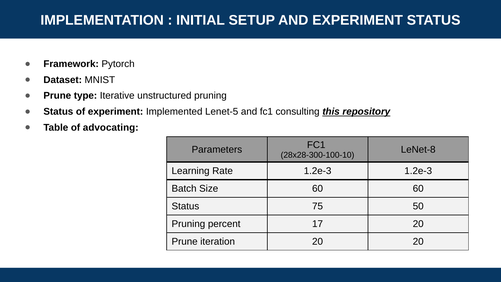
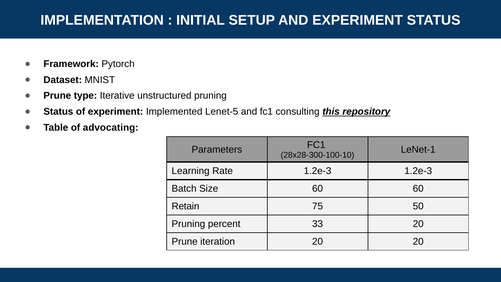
LeNet-8: LeNet-8 -> LeNet-1
Status at (185, 206): Status -> Retain
17: 17 -> 33
